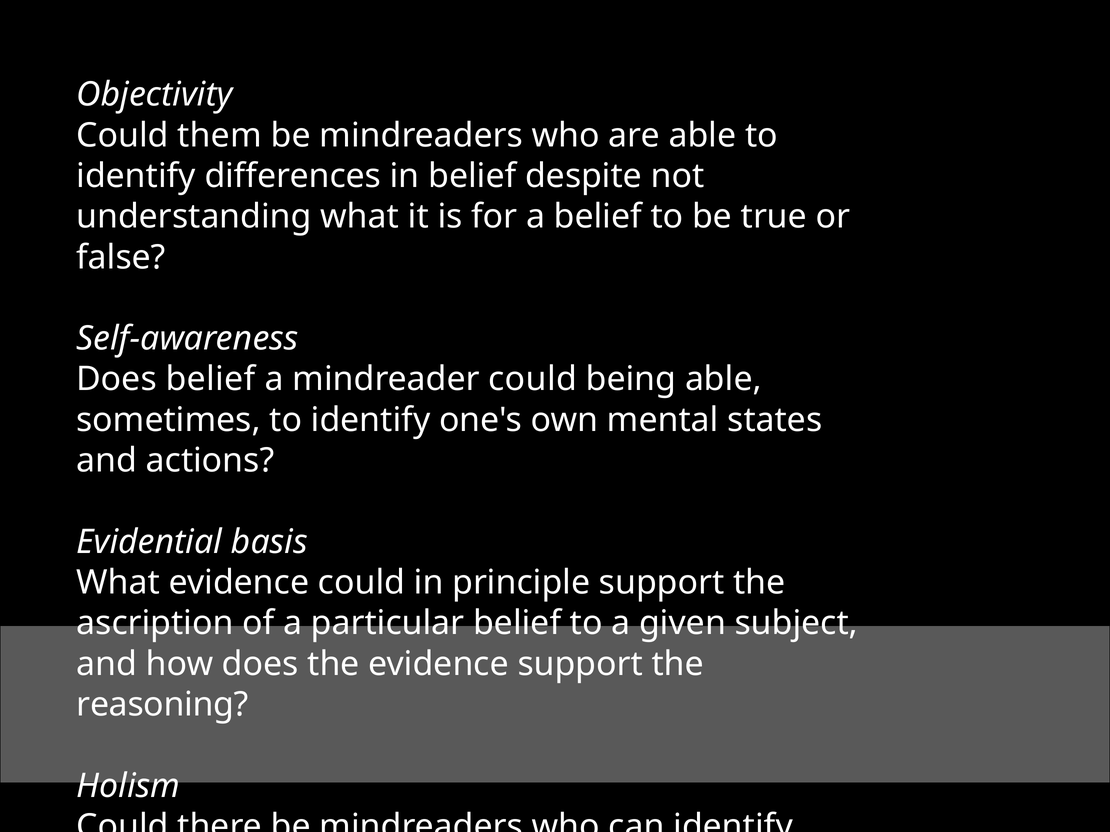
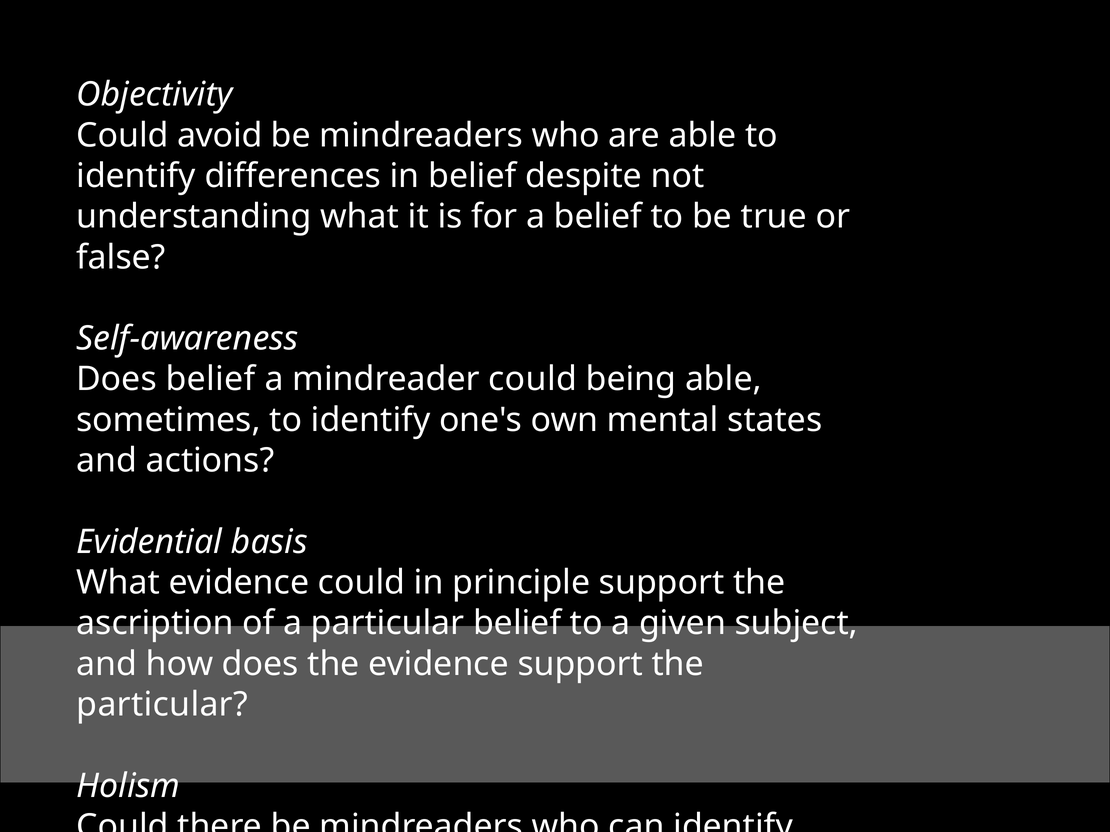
them: them -> avoid
reasoning at (162, 705): reasoning -> particular
